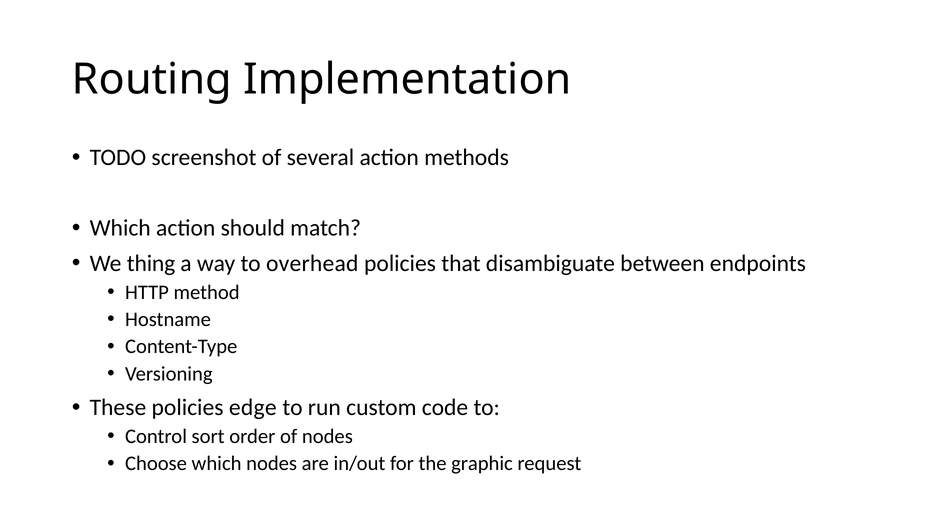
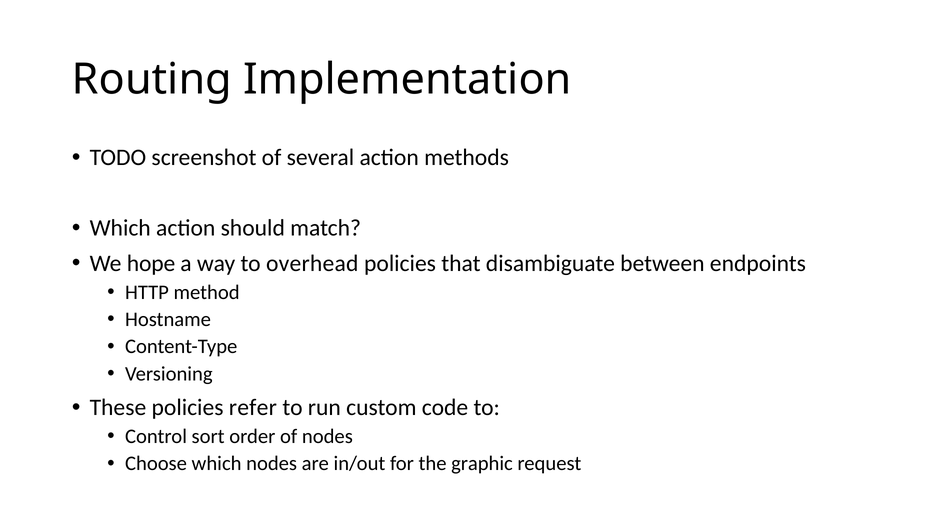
thing: thing -> hope
edge: edge -> refer
